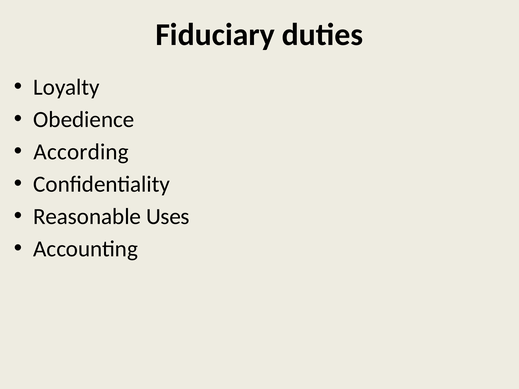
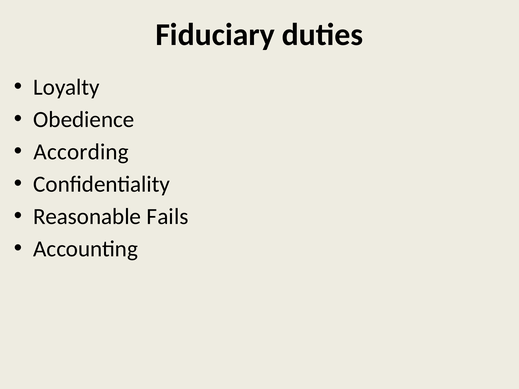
Uses: Uses -> Fails
